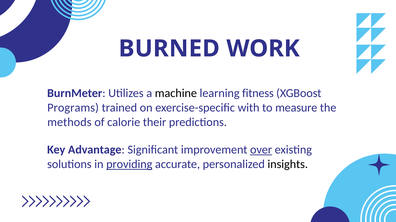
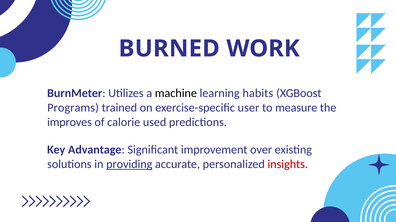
fitness: fitness -> habits
with: with -> user
methods: methods -> improves
their: their -> used
over underline: present -> none
insights colour: black -> red
